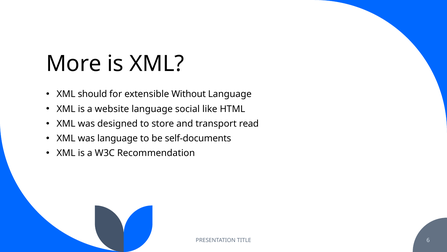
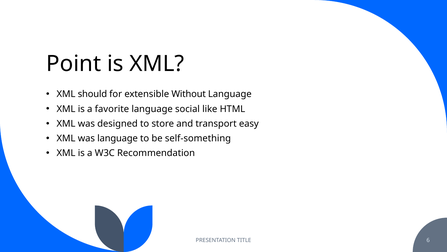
More: More -> Point
website: website -> favorite
read: read -> easy
self-documents: self-documents -> self-something
